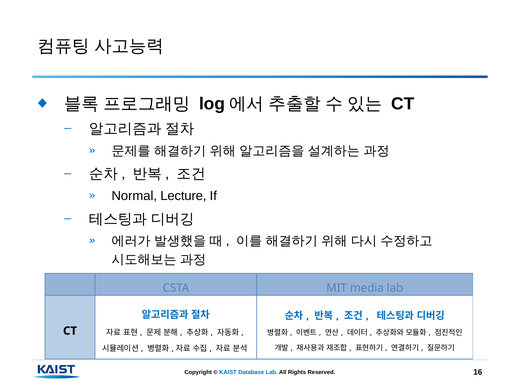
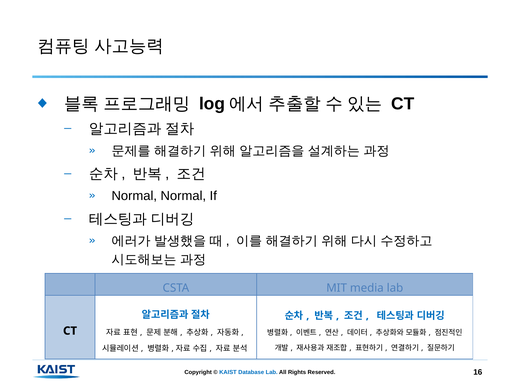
Normal Lecture: Lecture -> Normal
